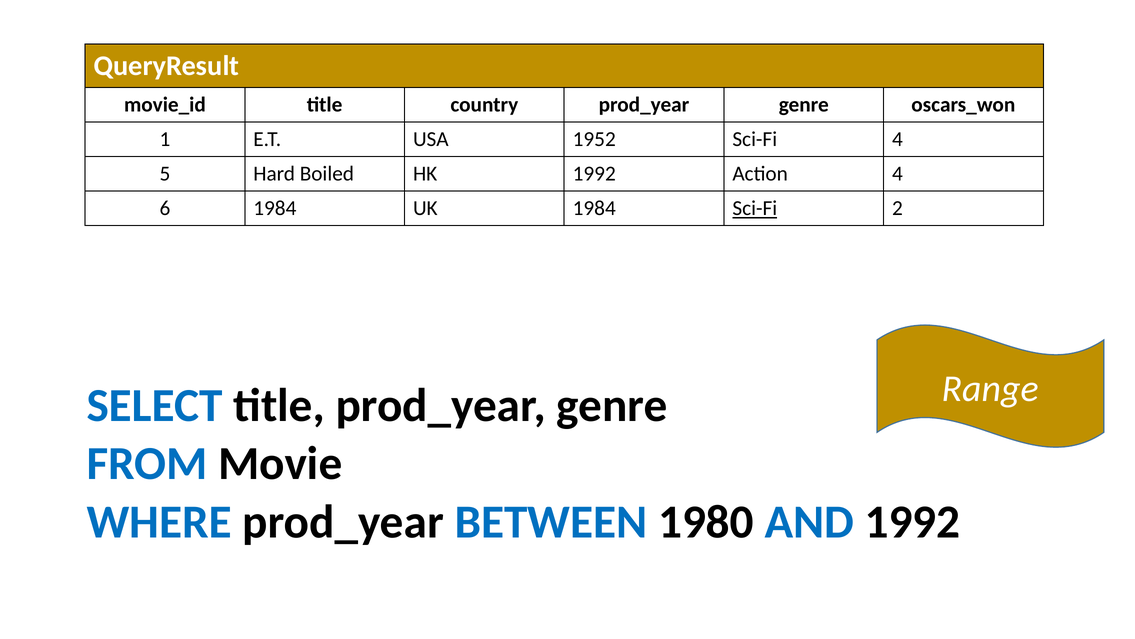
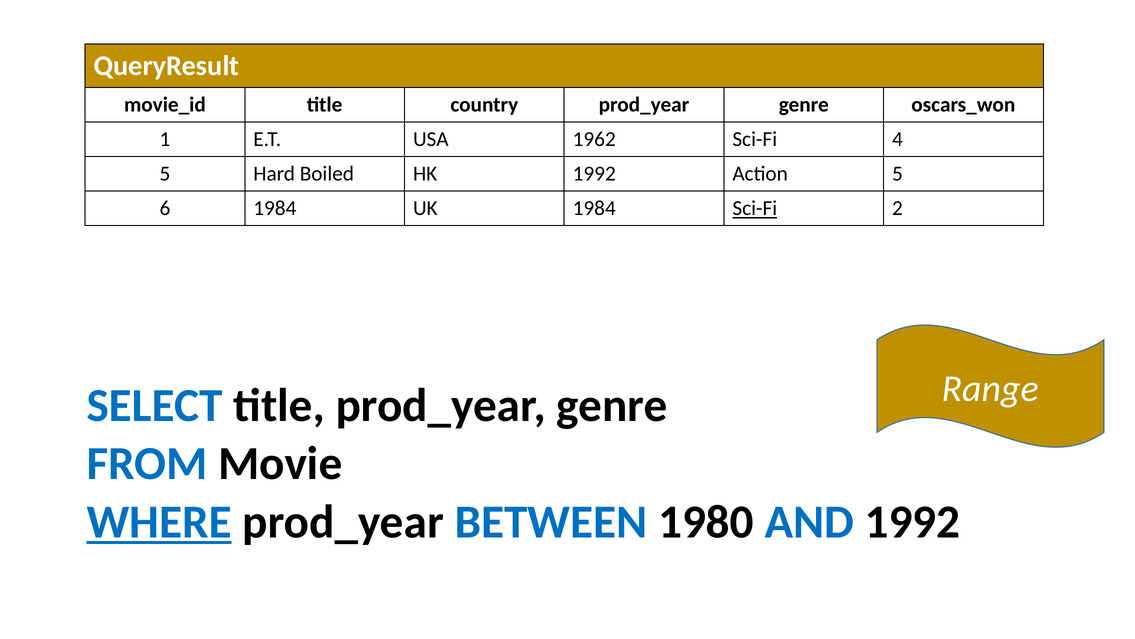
1952: 1952 -> 1962
Action 4: 4 -> 5
WHERE underline: none -> present
